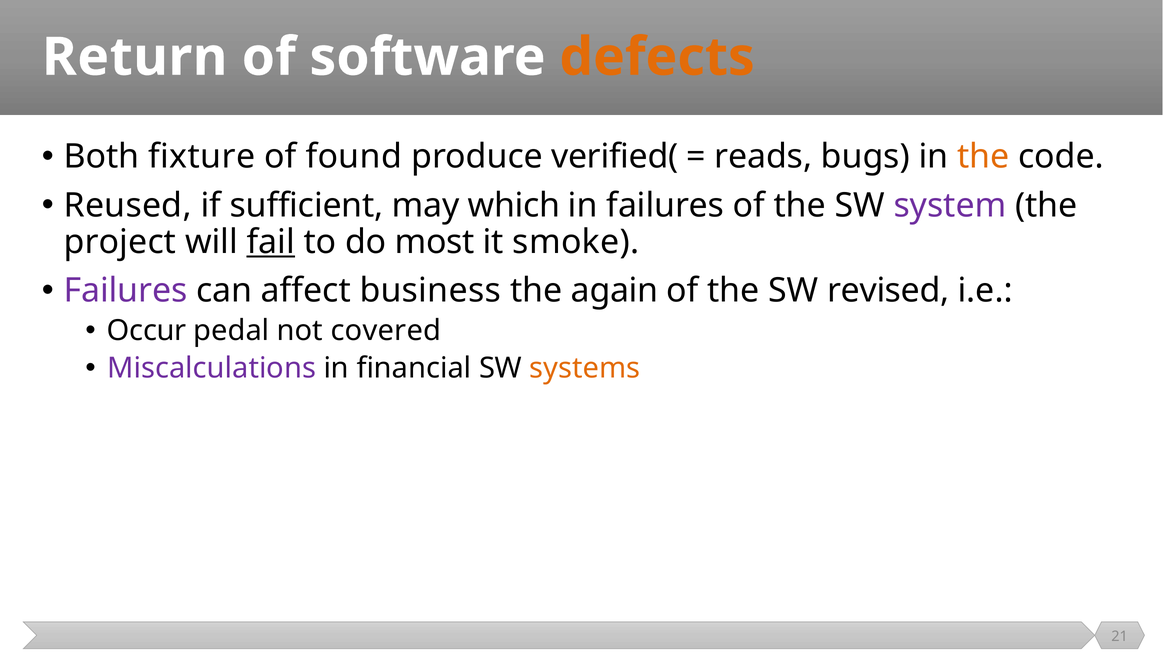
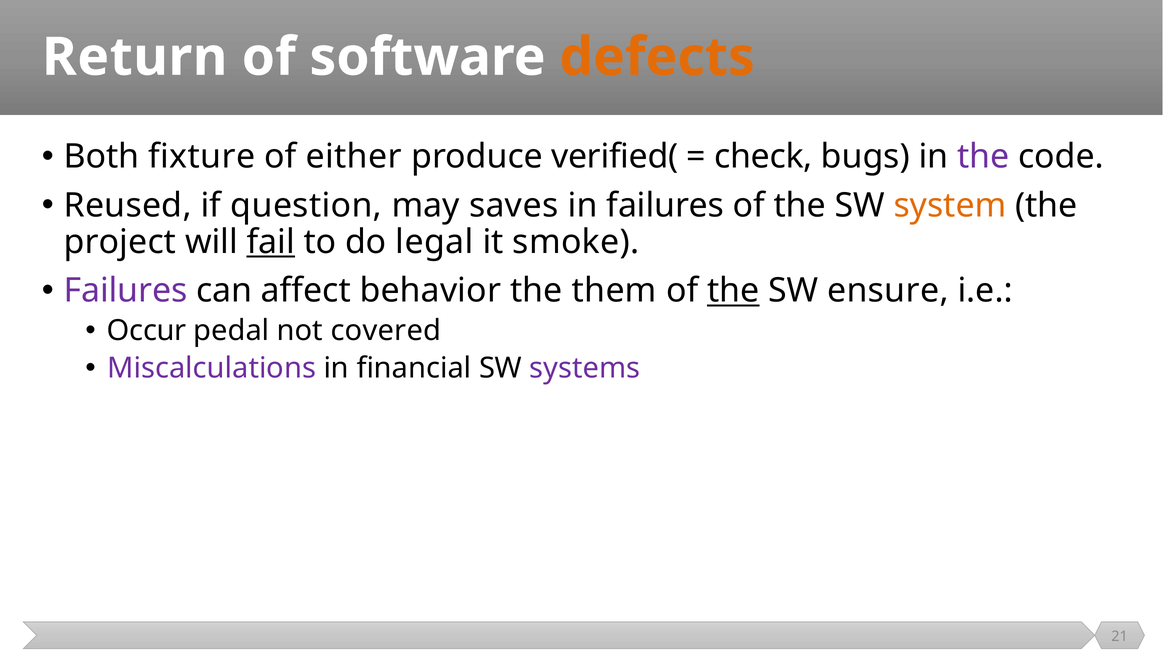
found: found -> either
reads: reads -> check
the at (983, 157) colour: orange -> purple
sufficient: sufficient -> question
which: which -> saves
system colour: purple -> orange
most: most -> legal
business: business -> behavior
again: again -> them
the at (733, 291) underline: none -> present
revised: revised -> ensure
systems colour: orange -> purple
